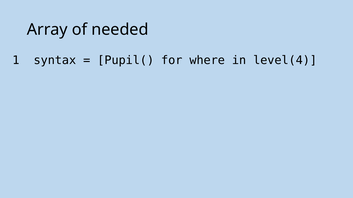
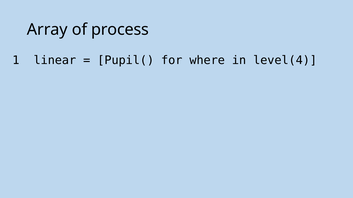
needed: needed -> process
syntax: syntax -> linear
